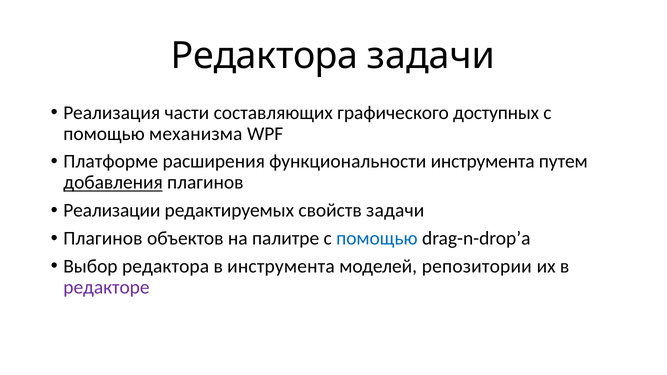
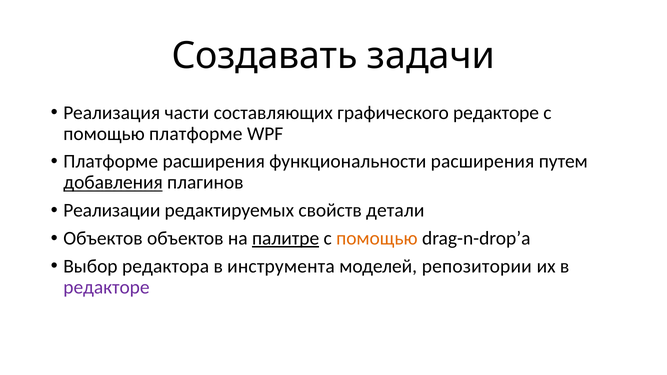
Редактора at (265, 56): Редактора -> Создавать
графического доступных: доступных -> редакторе
помощью механизма: механизма -> платформе
функциональности инструмента: инструмента -> расширения
свойств задачи: задачи -> детали
Плагинов at (103, 238): Плагинов -> Объектов
палитре underline: none -> present
помощью at (377, 238) colour: blue -> orange
